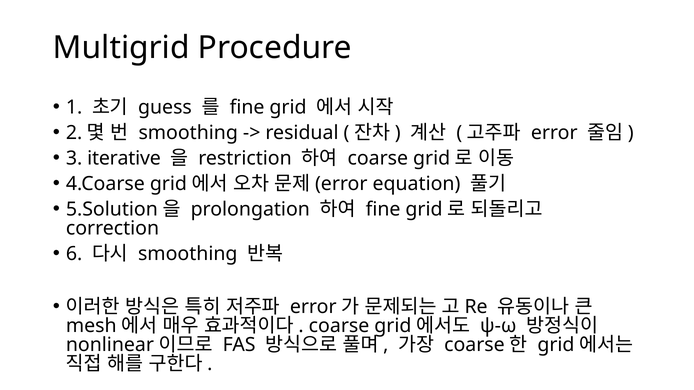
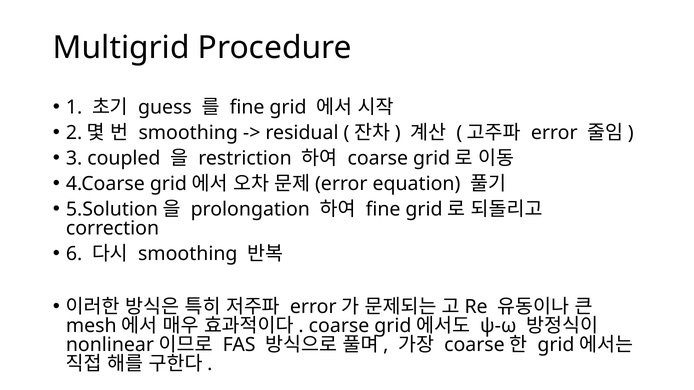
iterative: iterative -> coupled
